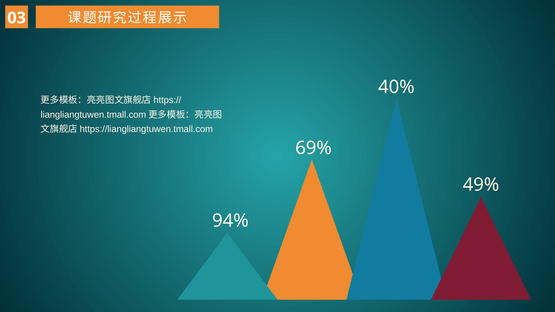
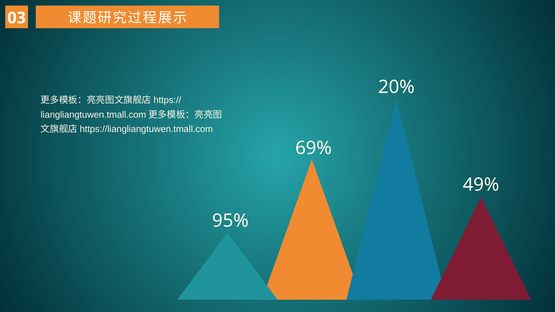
40%: 40% -> 20%
94%: 94% -> 95%
